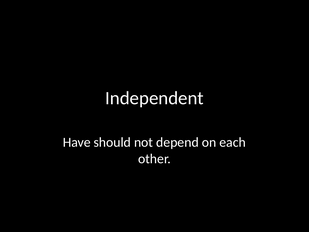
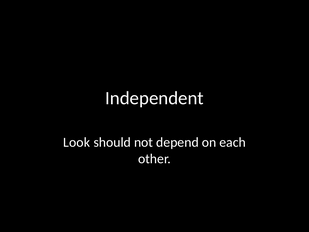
Have: Have -> Look
